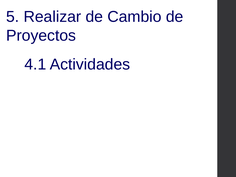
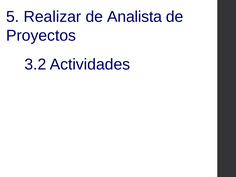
Cambio: Cambio -> Analista
4.1: 4.1 -> 3.2
